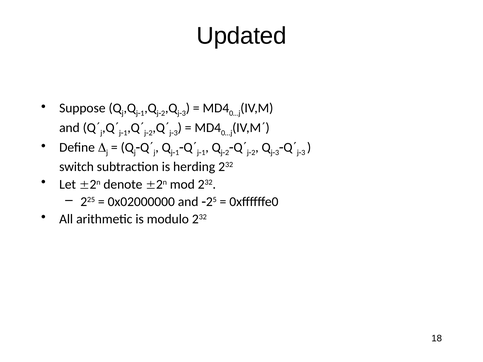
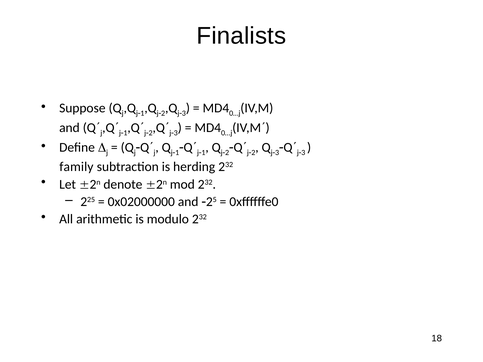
Updated: Updated -> Finalists
switch: switch -> family
